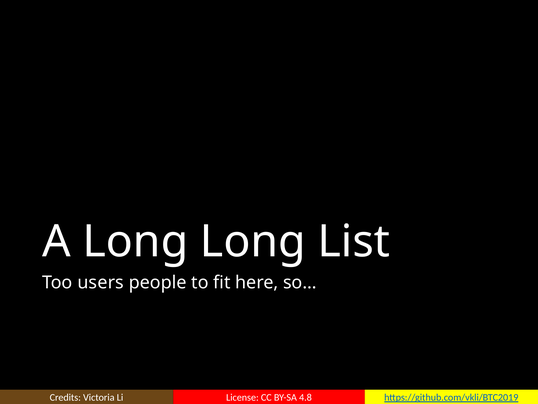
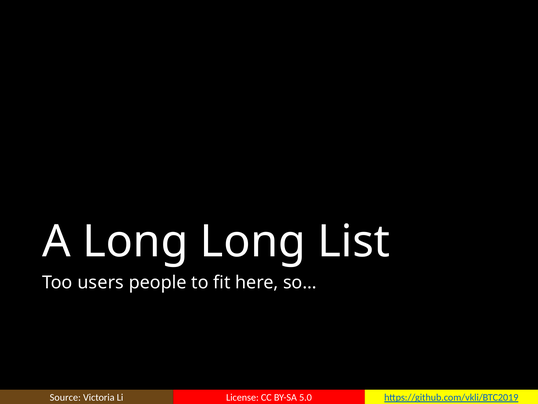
Credits: Credits -> Source
4.8: 4.8 -> 5.0
